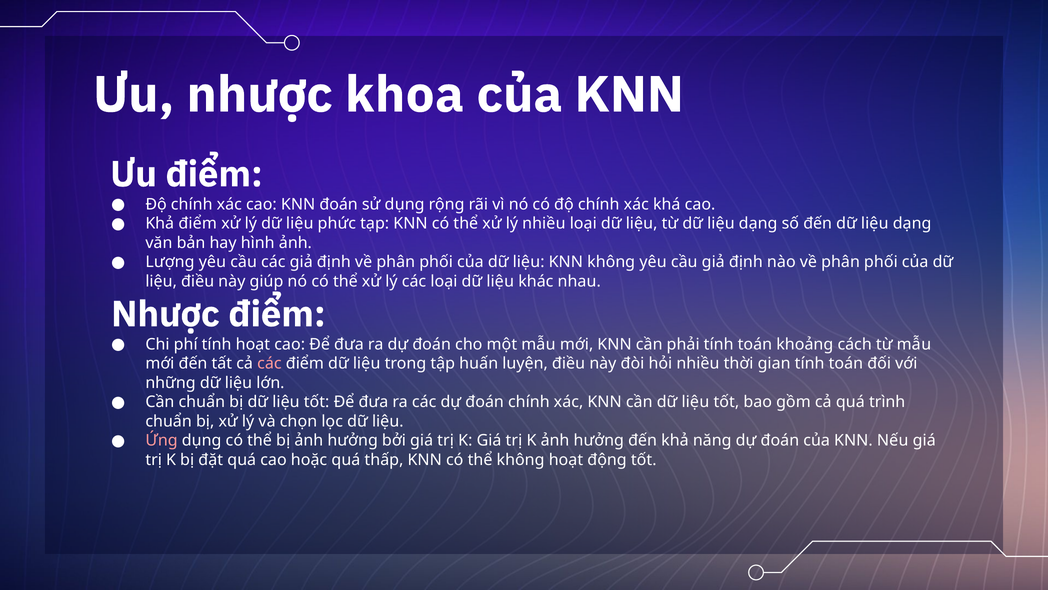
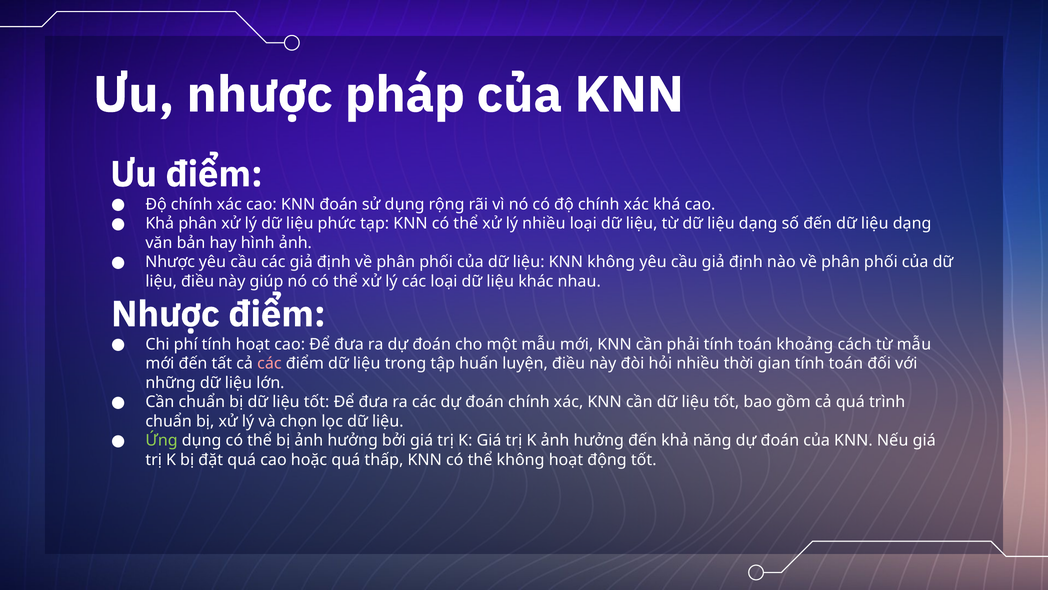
khoa: khoa -> pháp
Khả điểm: điểm -> phân
Lượng at (170, 262): Lượng -> Nhược
Ứng colour: pink -> light green
